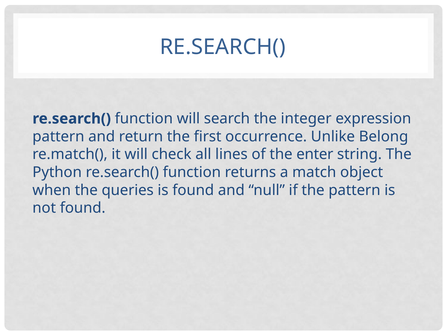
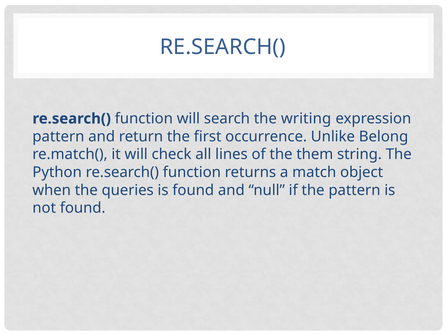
integer: integer -> writing
enter: enter -> them
